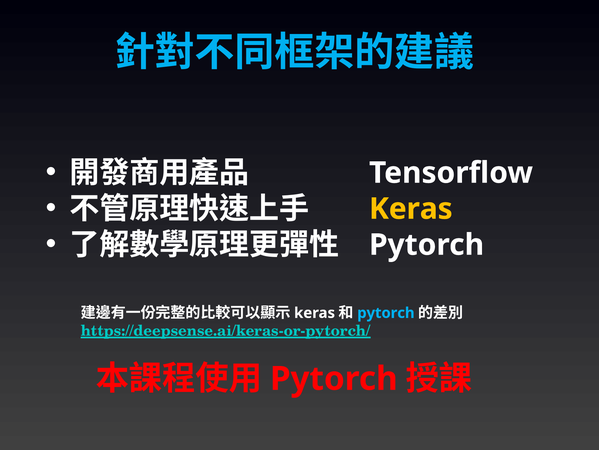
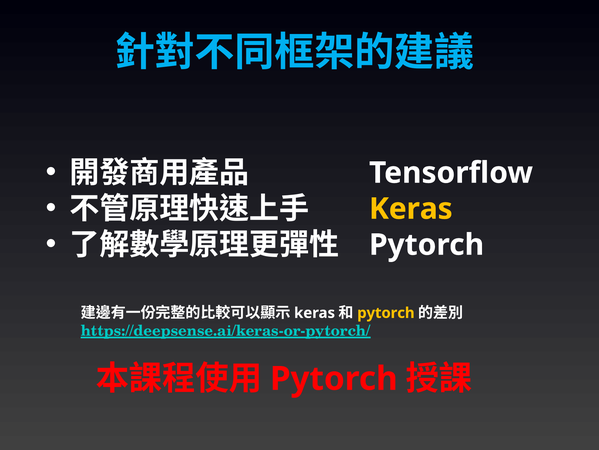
pytorch at (386, 312) colour: light blue -> yellow
